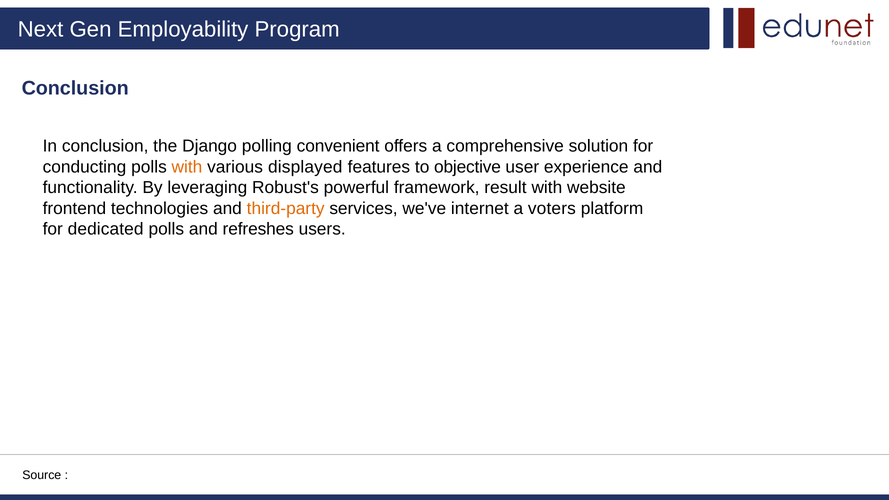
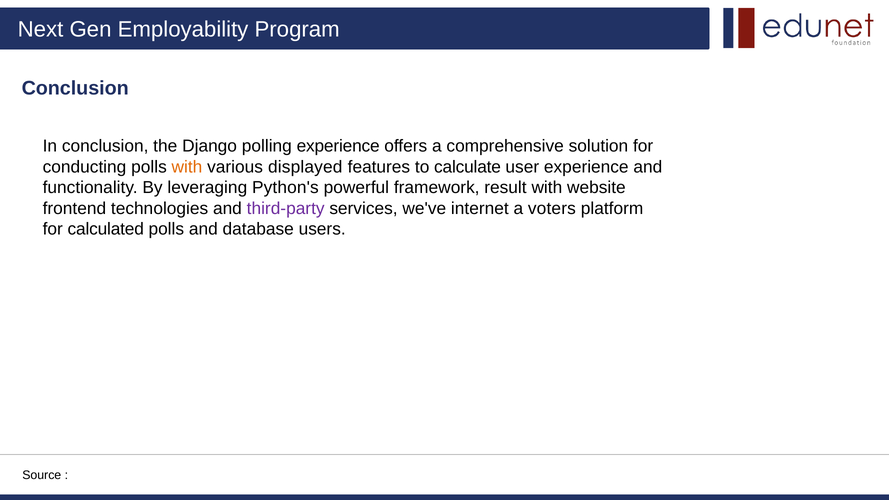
polling convenient: convenient -> experience
objective: objective -> calculate
Robust's: Robust's -> Python's
third-party colour: orange -> purple
dedicated: dedicated -> calculated
refreshes: refreshes -> database
